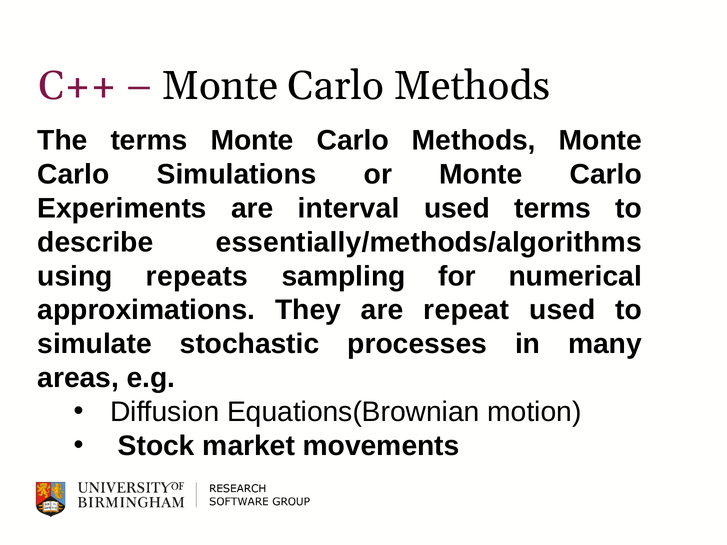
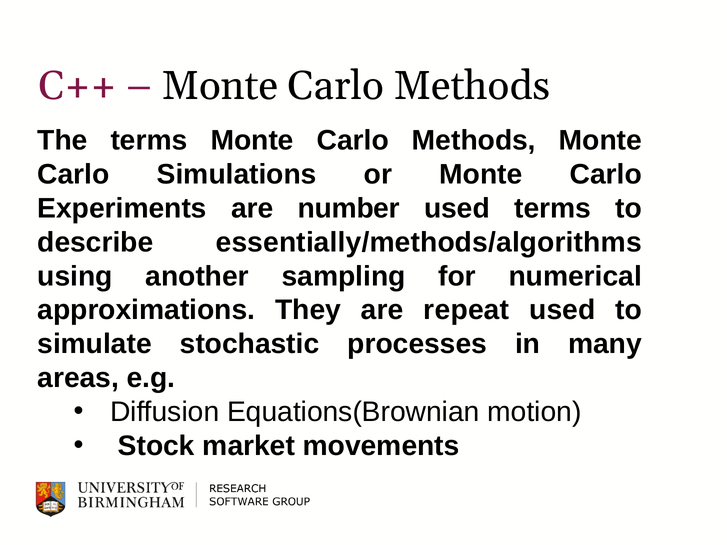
interval: interval -> number
repeats: repeats -> another
